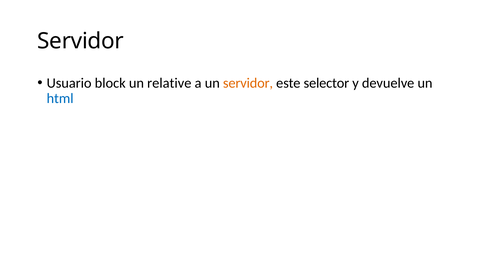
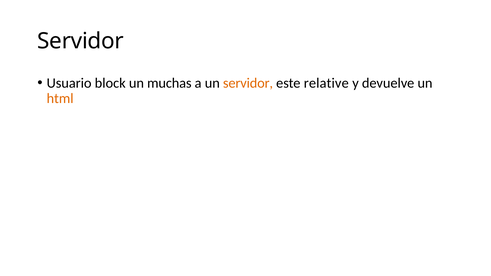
relative: relative -> muchas
selector: selector -> relative
html colour: blue -> orange
